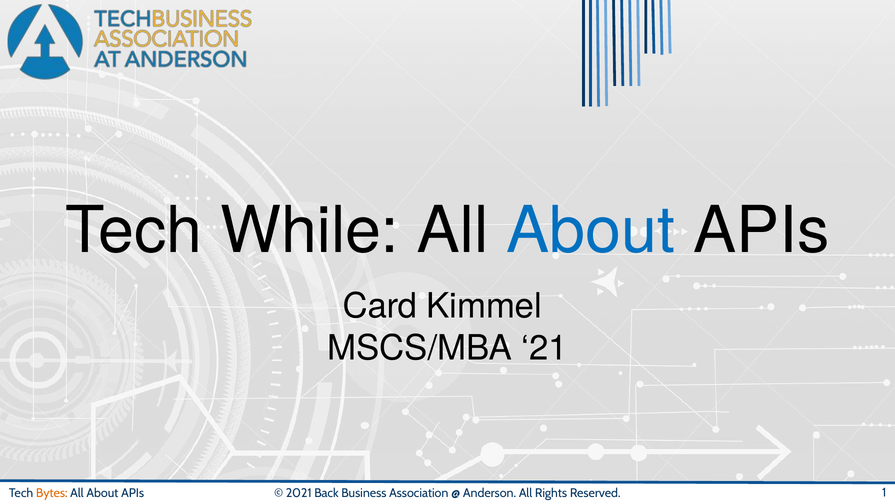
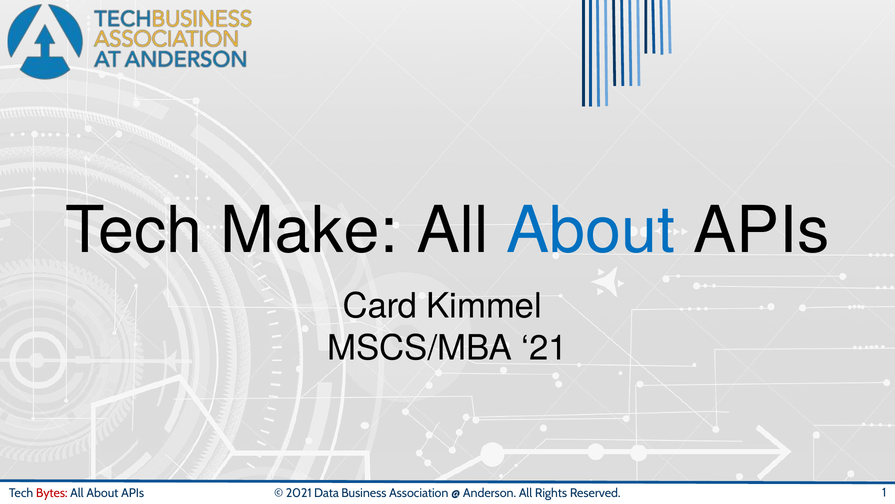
While: While -> Make
Bytes colour: orange -> red
Back: Back -> Data
